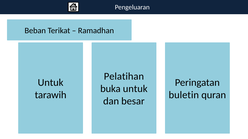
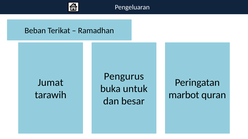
Pelatihan: Pelatihan -> Pengurus
Untuk at (51, 83): Untuk -> Jumat
buletin: buletin -> marbot
